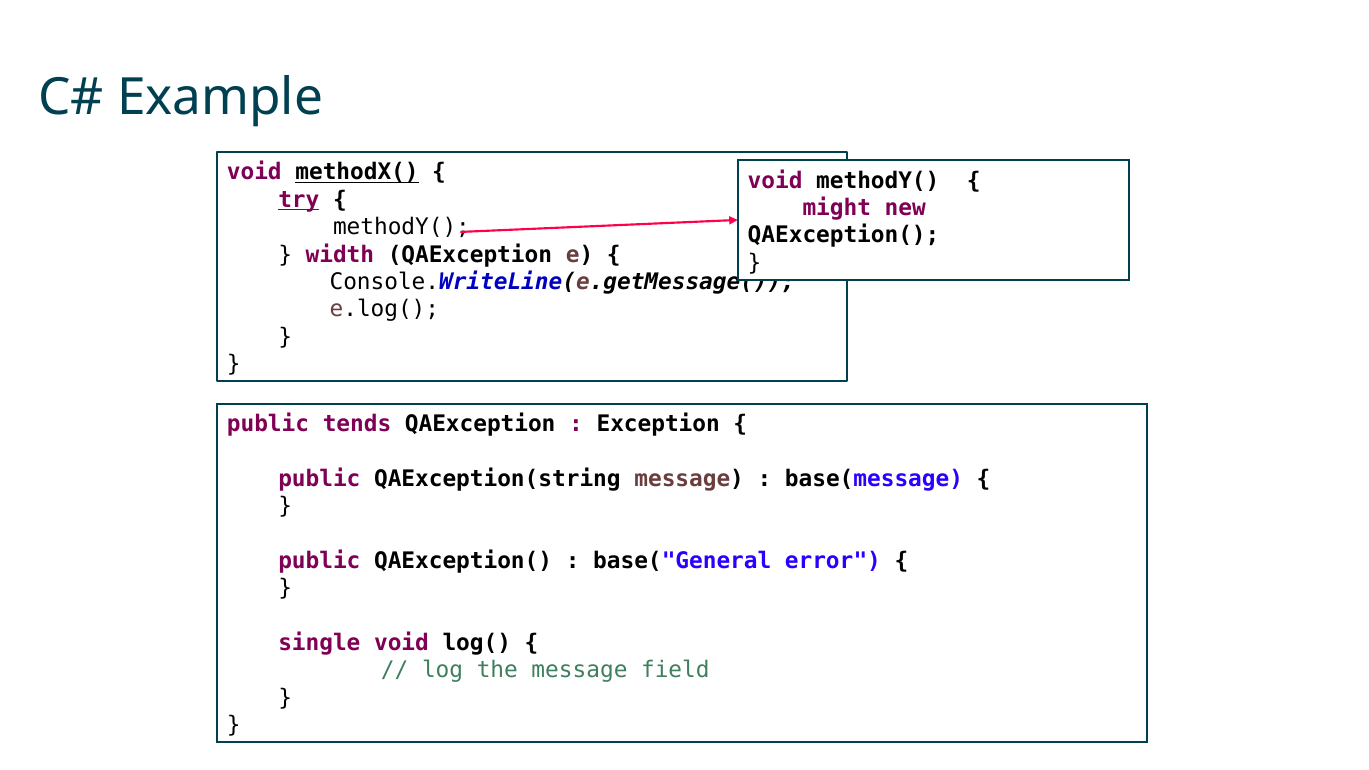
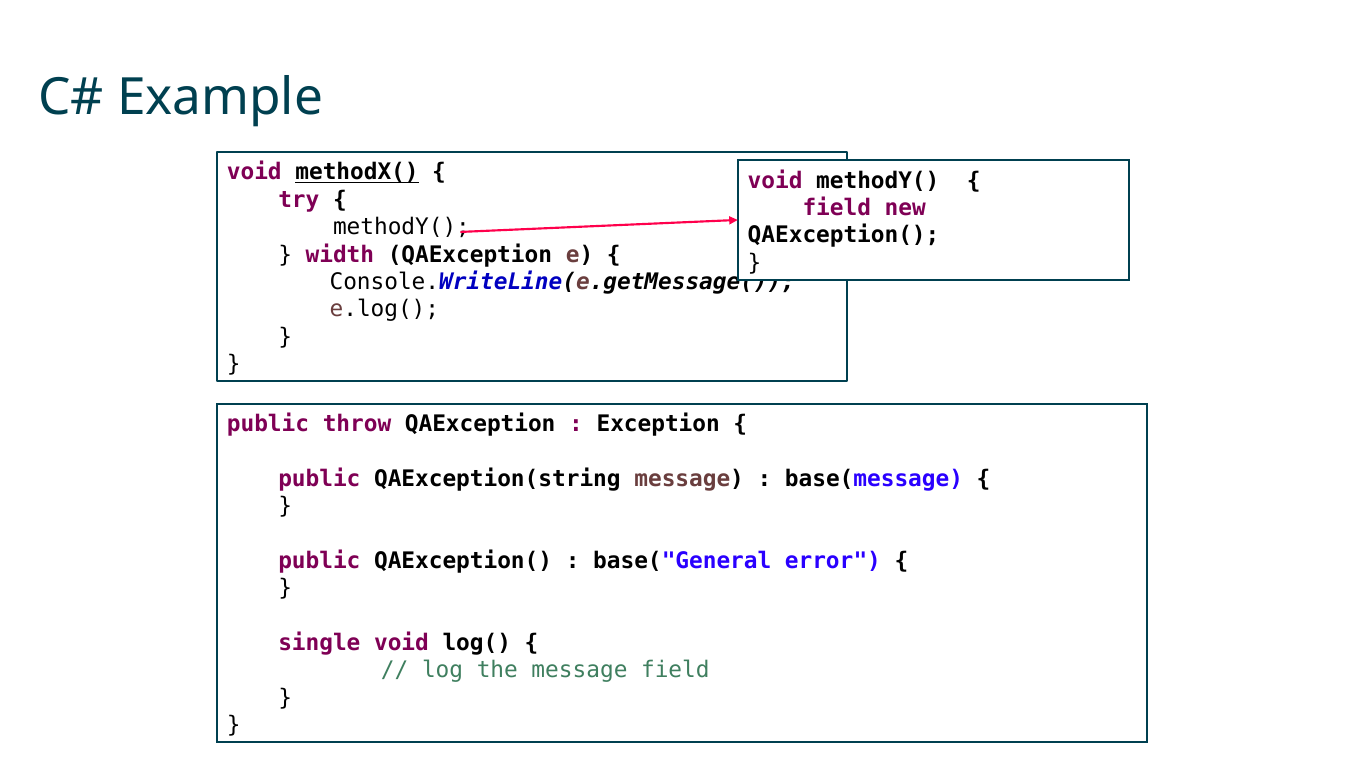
try underline: present -> none
might at (837, 208): might -> field
tends: tends -> throw
